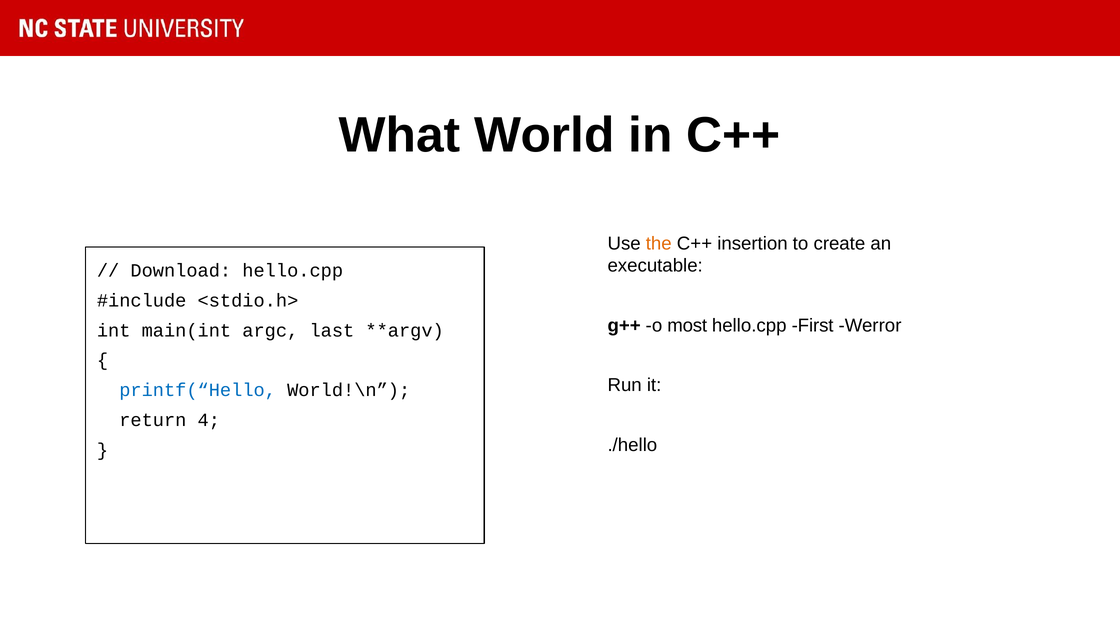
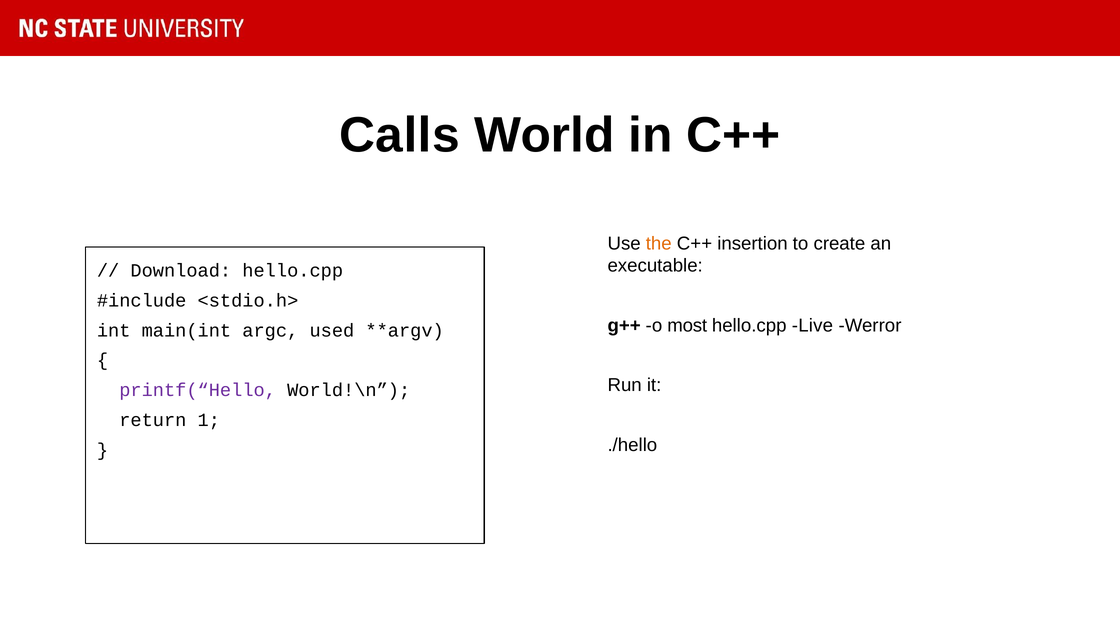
What: What -> Calls
First: First -> Live
last: last -> used
printf(“Hello colour: blue -> purple
4: 4 -> 1
